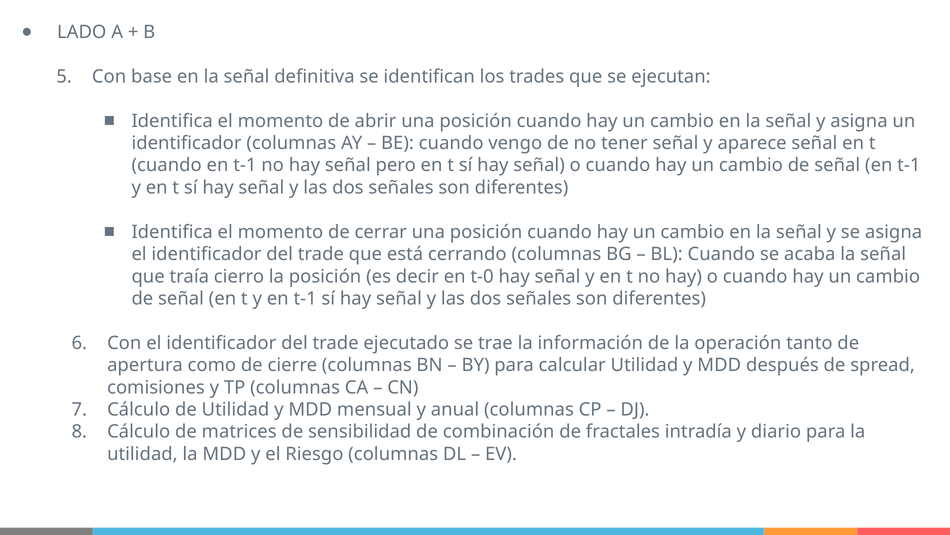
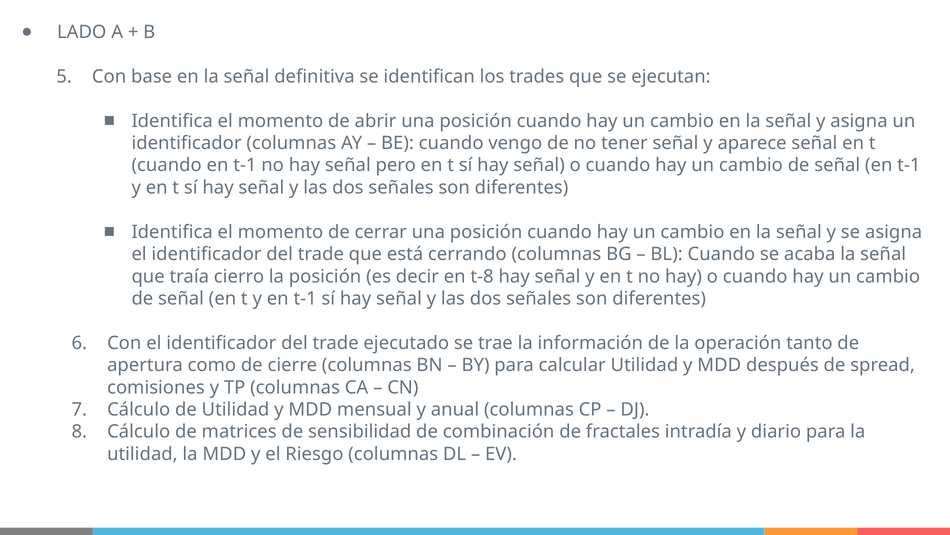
t-0: t-0 -> t-8
